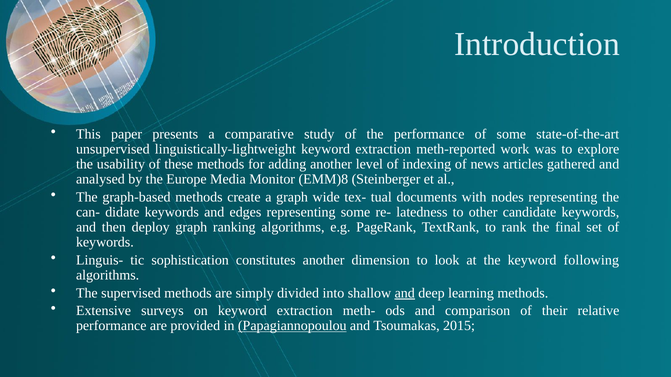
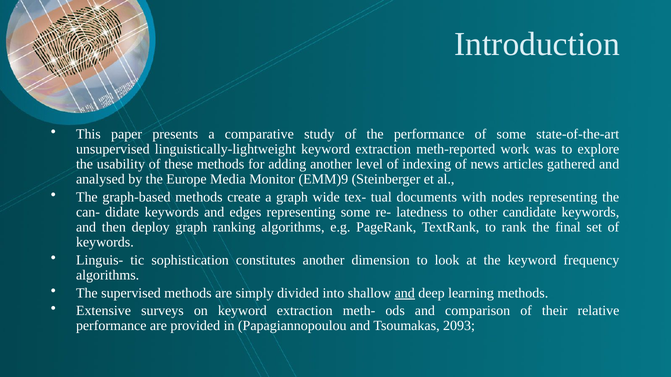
EMM)8: EMM)8 -> EMM)9
following: following -> frequency
Papagiannopoulou underline: present -> none
2015: 2015 -> 2093
